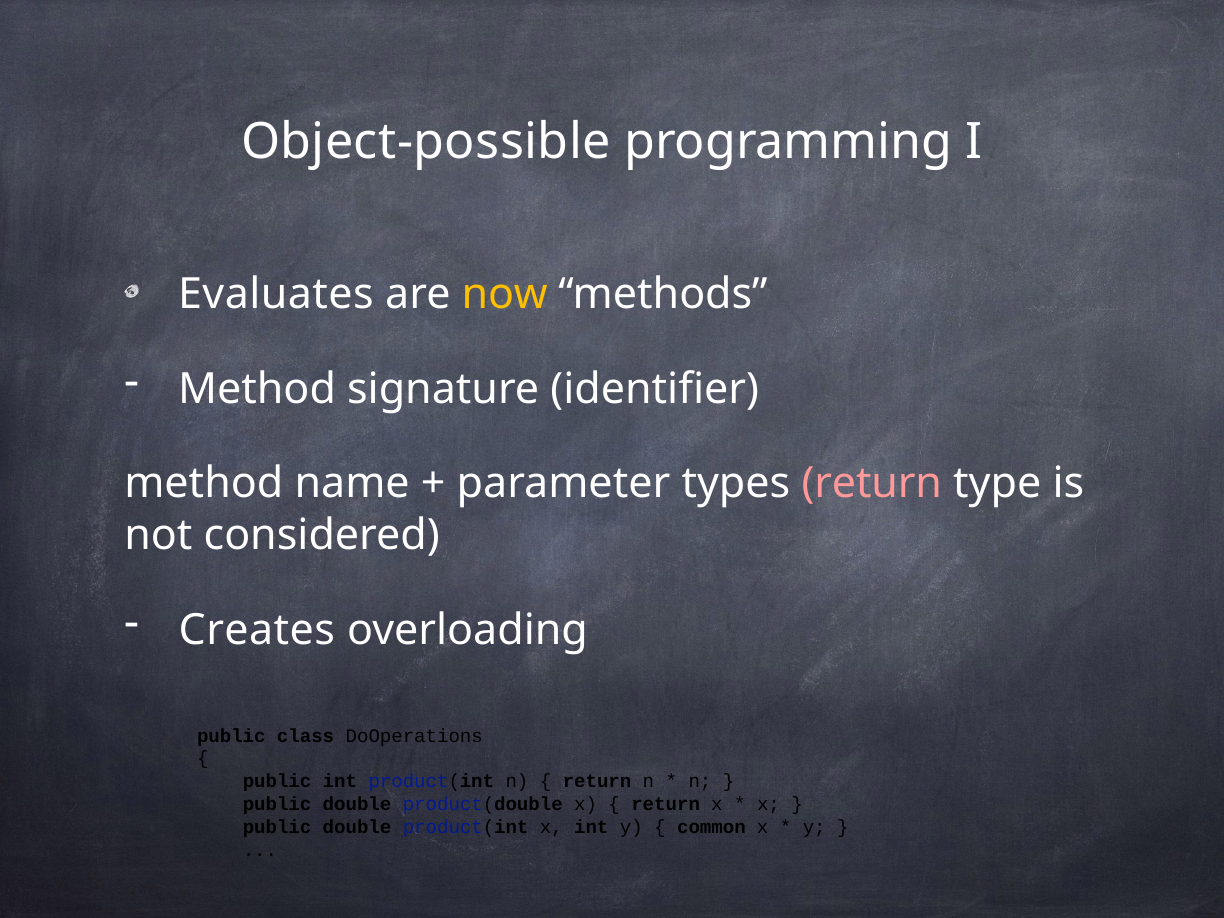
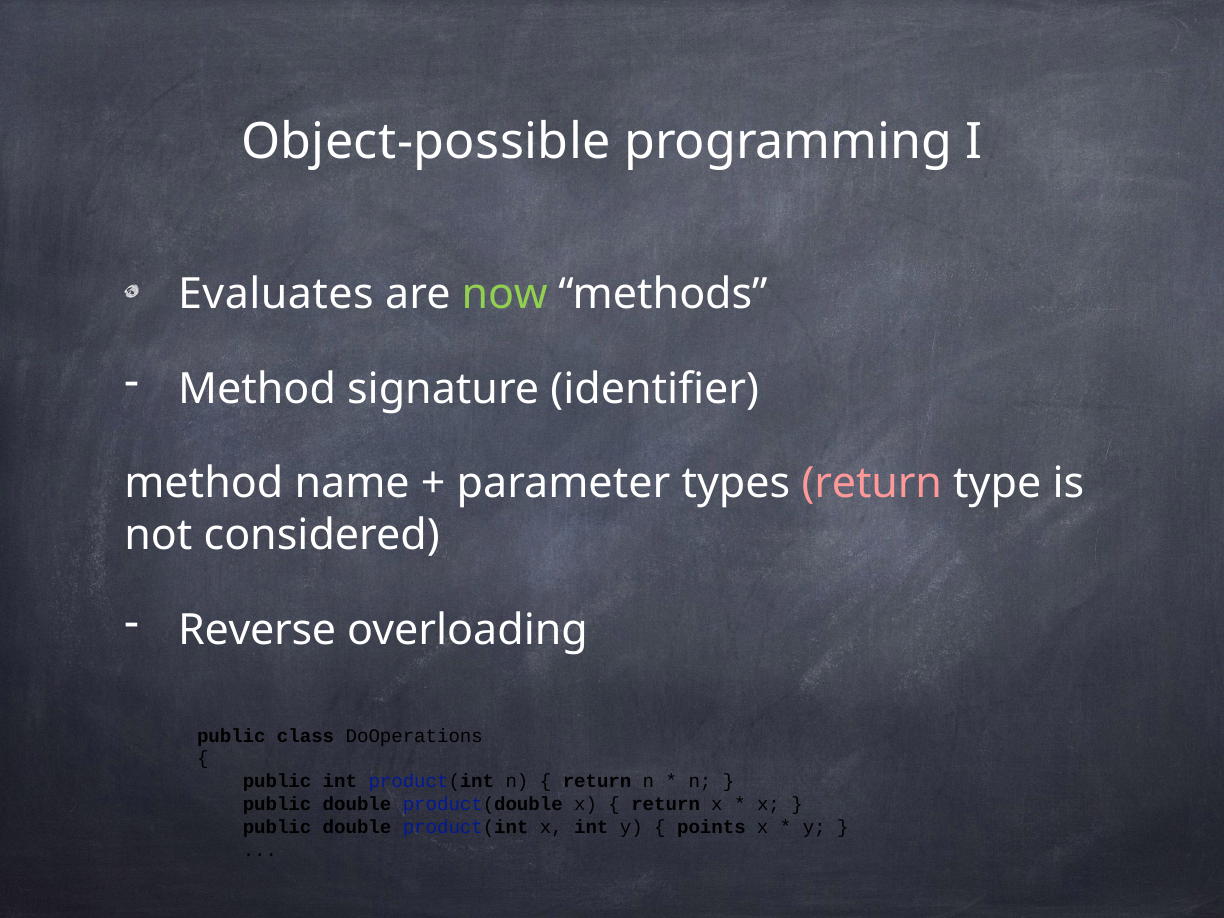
now colour: yellow -> light green
Creates: Creates -> Reverse
common: common -> points
